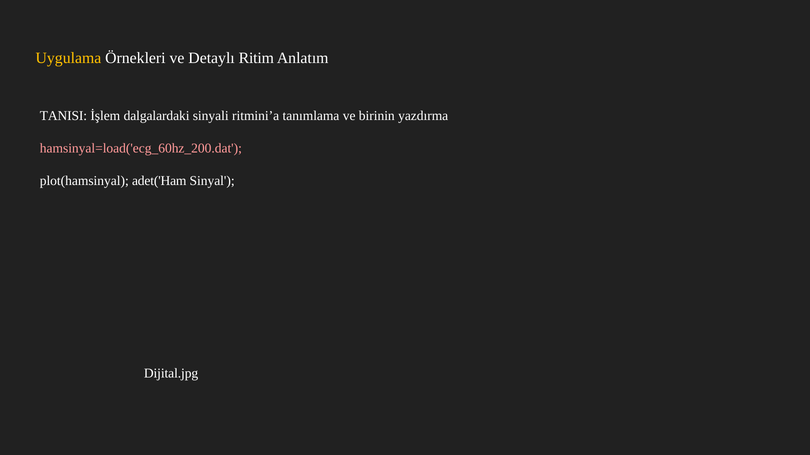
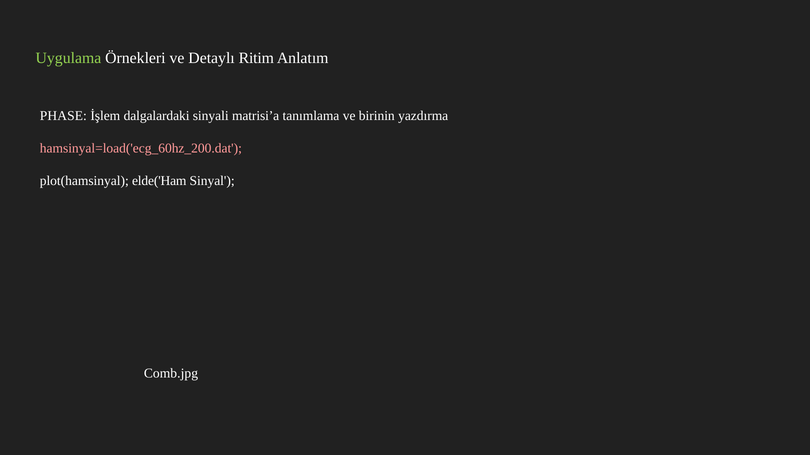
Uygulama colour: yellow -> light green
TANISI: TANISI -> PHASE
ritmini’a: ritmini’a -> matrisi’a
adet('Ham: adet('Ham -> elde('Ham
Dijital.jpg: Dijital.jpg -> Comb.jpg
